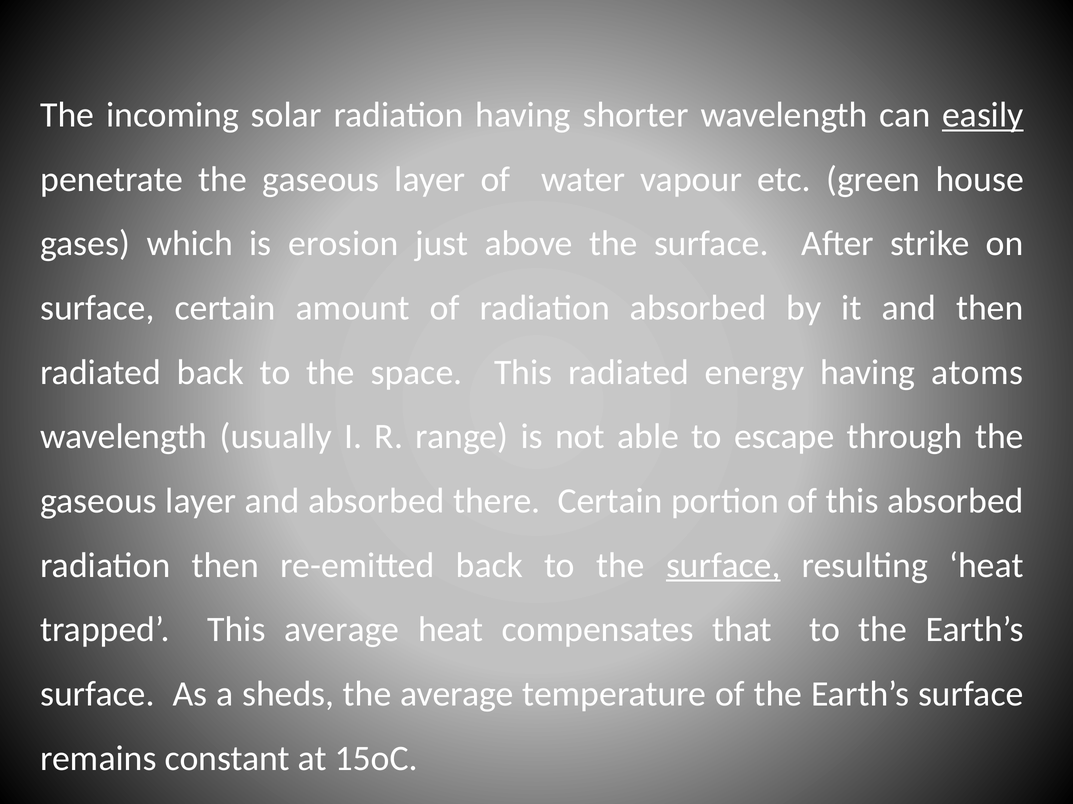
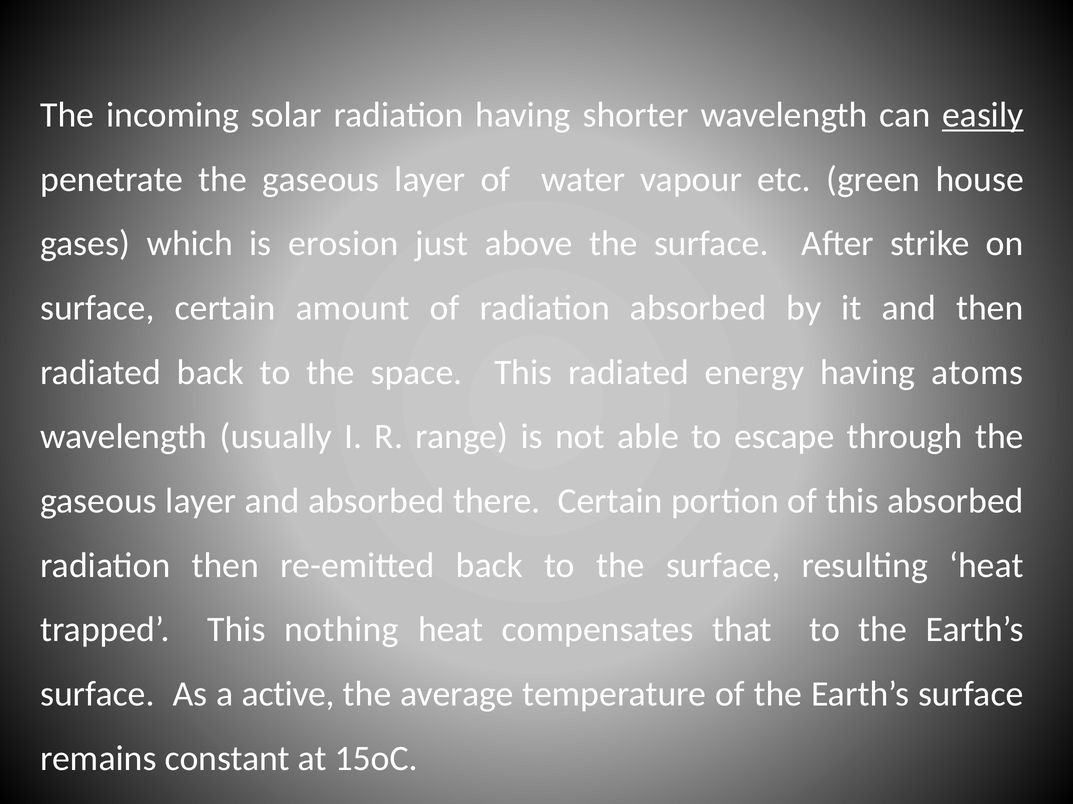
surface at (723, 566) underline: present -> none
This average: average -> nothing
sheds: sheds -> active
